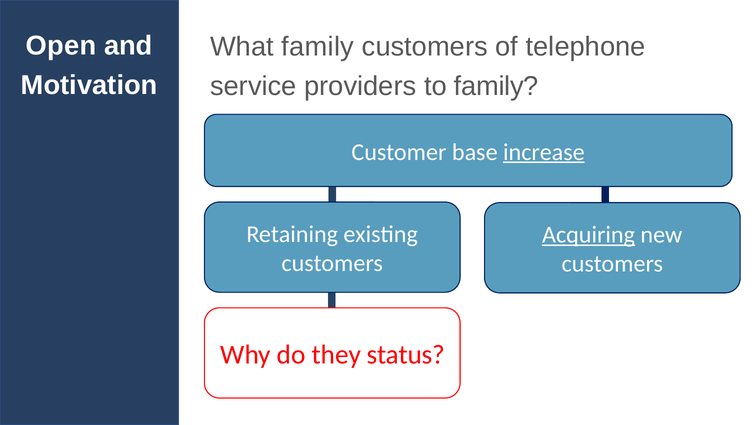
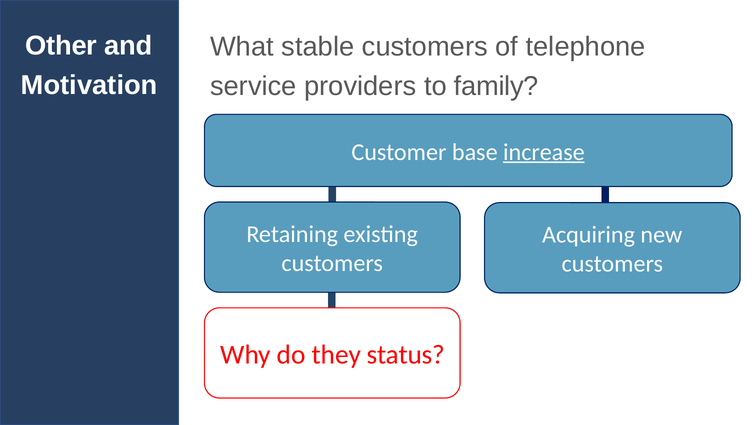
Open: Open -> Other
What family: family -> stable
Acquiring underline: present -> none
